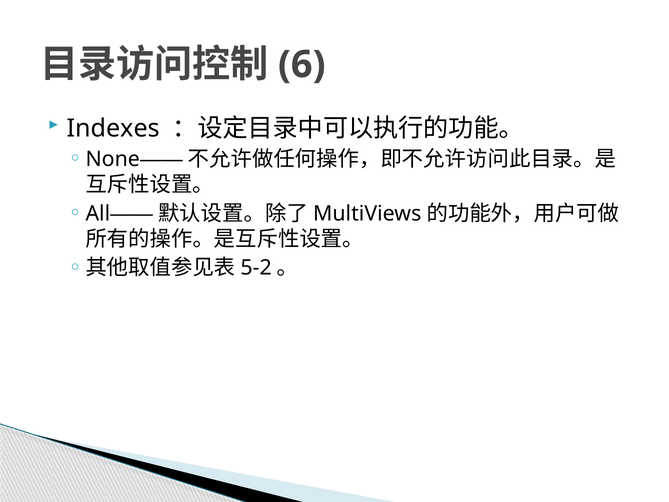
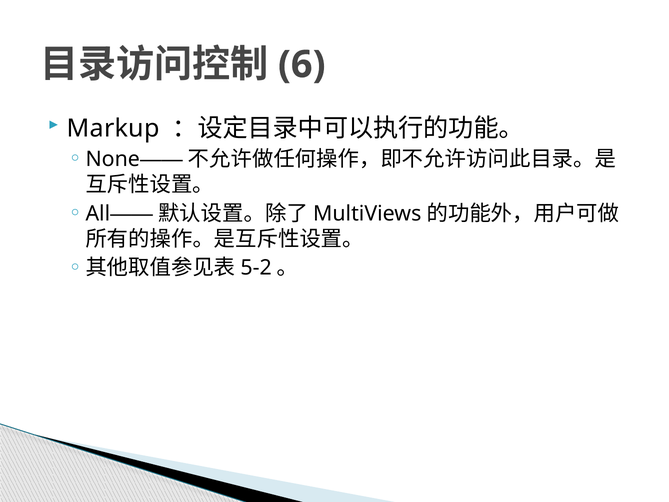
Indexes: Indexes -> Markup
